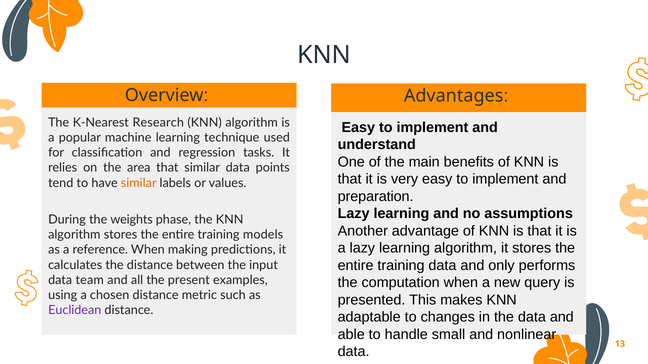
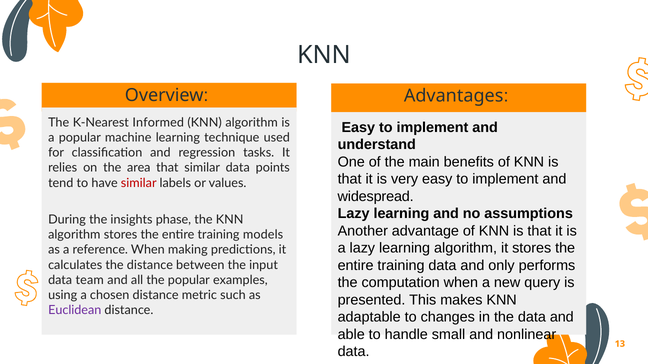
Research: Research -> Informed
similar at (139, 183) colour: orange -> red
preparation: preparation -> widespread
weights: weights -> insights
the present: present -> popular
